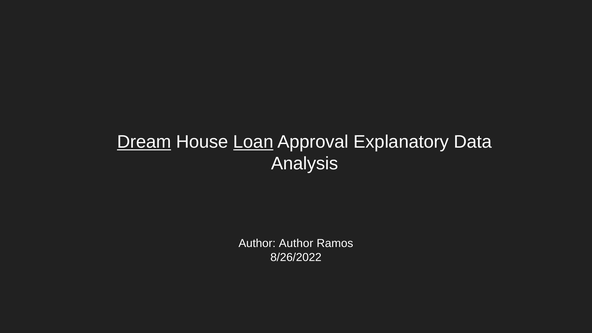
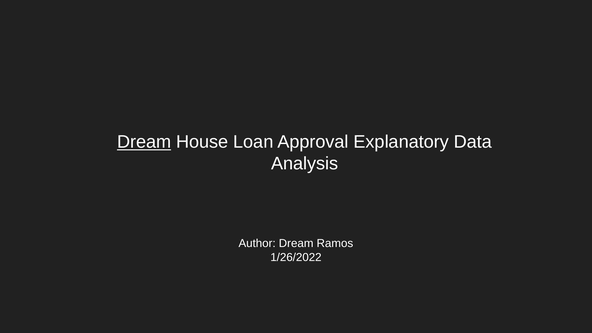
Loan underline: present -> none
Author Author: Author -> Dream
8/26/2022: 8/26/2022 -> 1/26/2022
